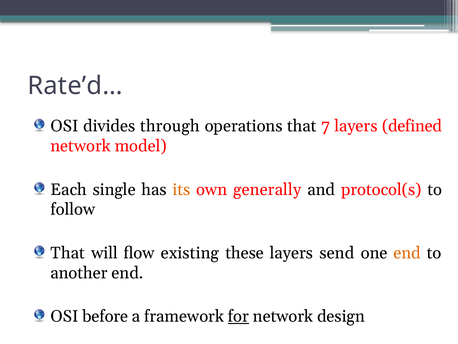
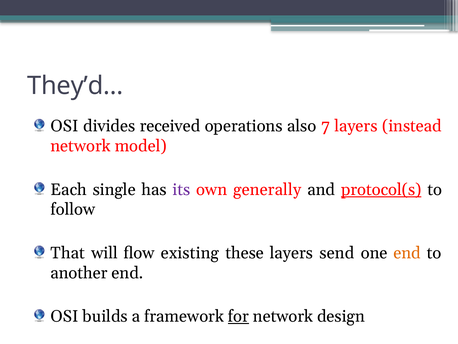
Rate’d…: Rate’d… -> They’d…
through: through -> received
operations that: that -> also
defined: defined -> instead
its colour: orange -> purple
protocol(s underline: none -> present
before: before -> builds
